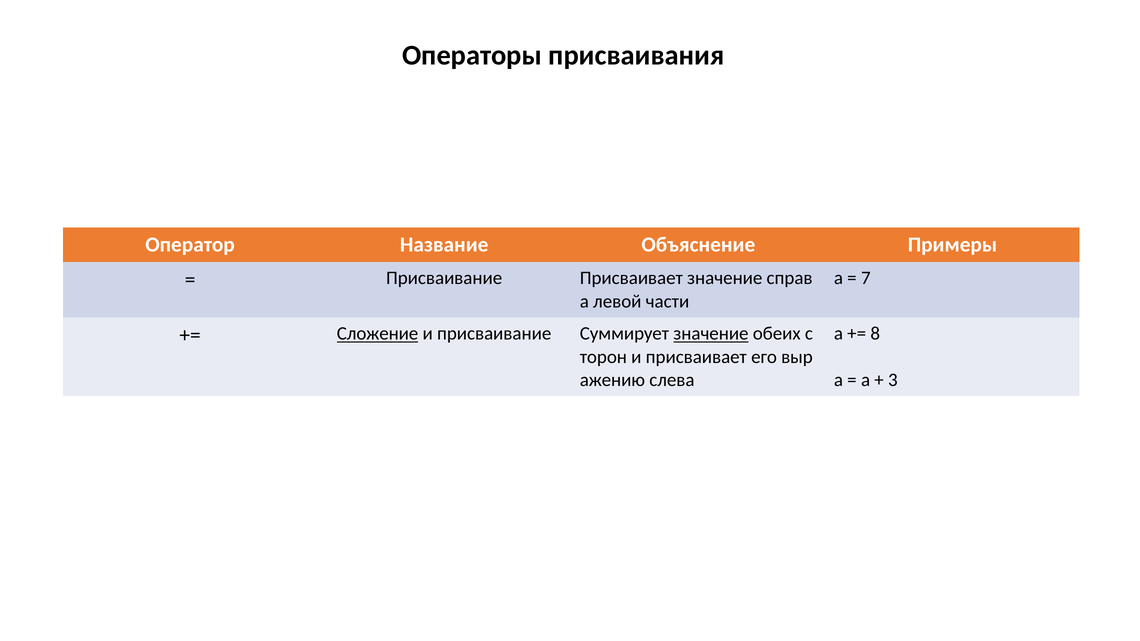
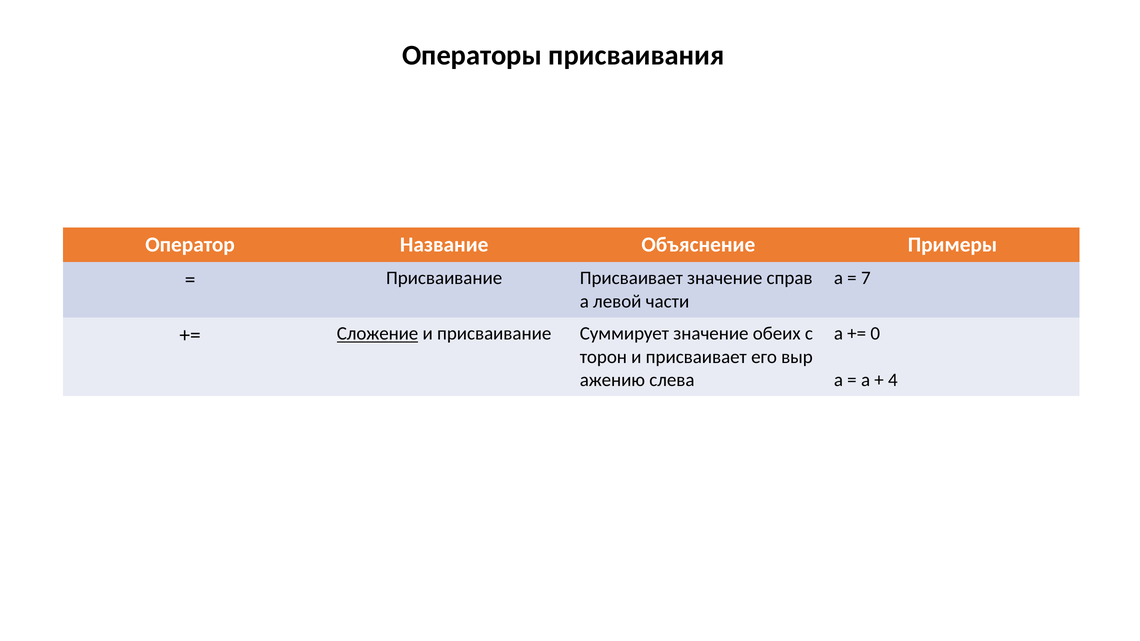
8: 8 -> 0
значение at (711, 334) underline: present -> none
3: 3 -> 4
